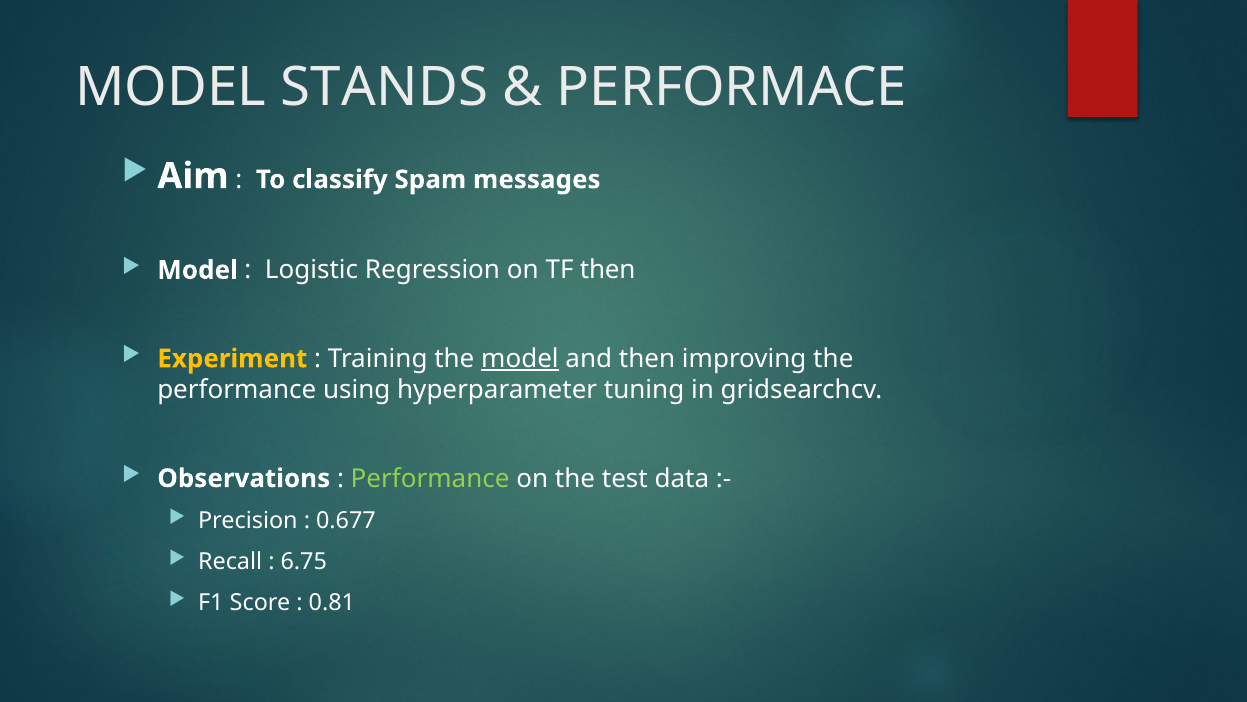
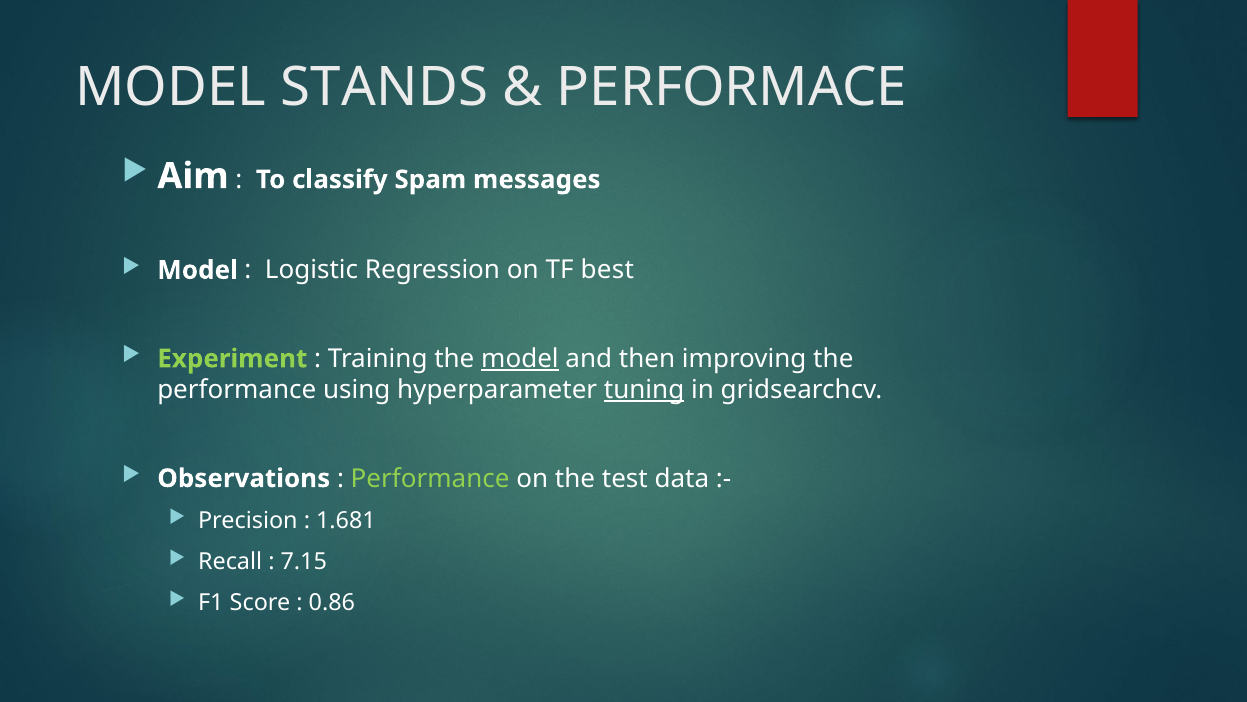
TF then: then -> best
Experiment colour: yellow -> light green
tuning underline: none -> present
0.677: 0.677 -> 1.681
6.75: 6.75 -> 7.15
0.81: 0.81 -> 0.86
